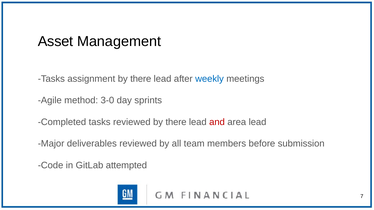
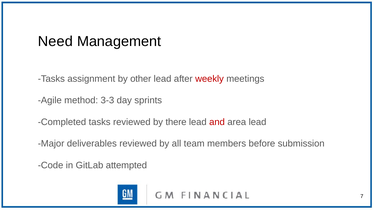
Asset: Asset -> Need
assignment by there: there -> other
weekly colour: blue -> red
3-0: 3-0 -> 3-3
